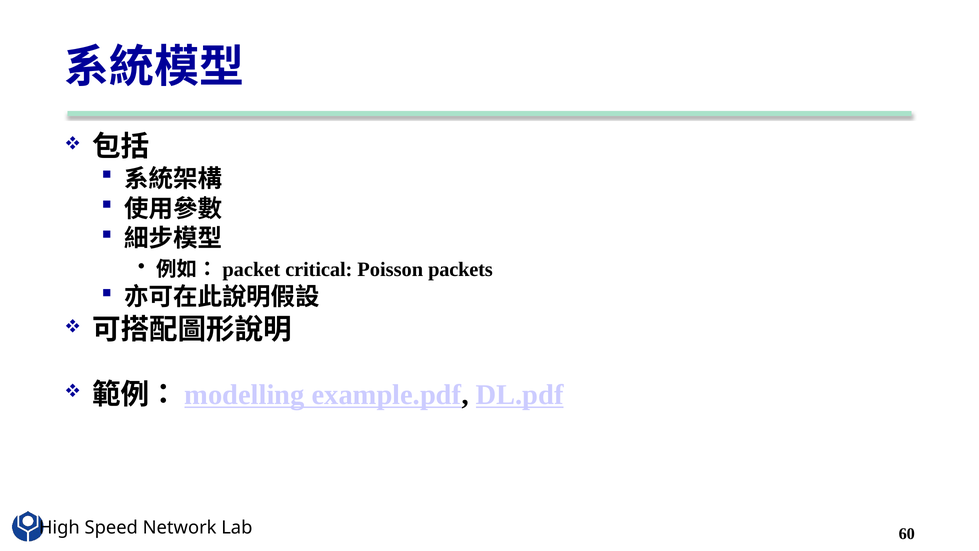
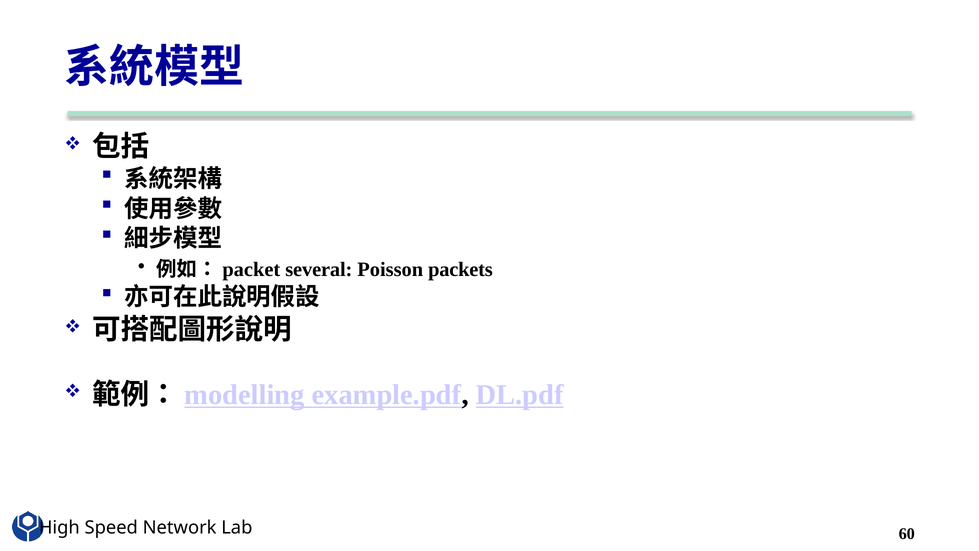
critical: critical -> several
